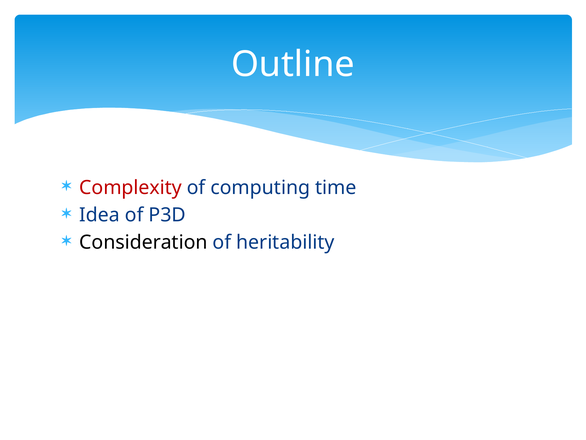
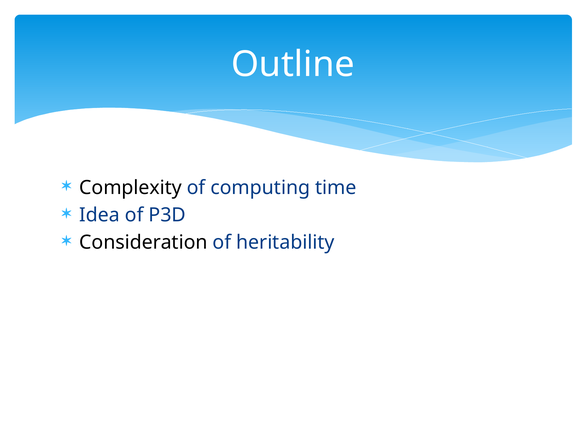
Complexity colour: red -> black
